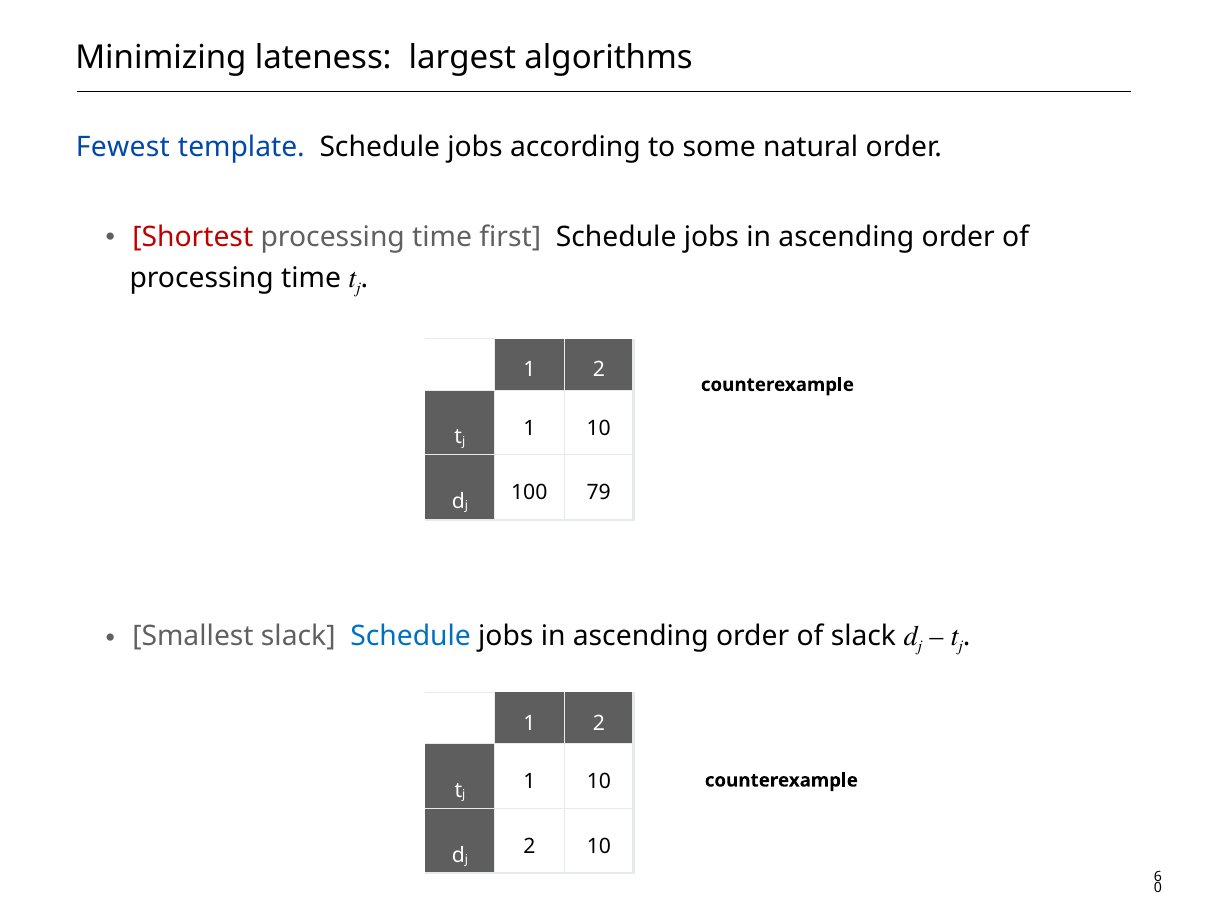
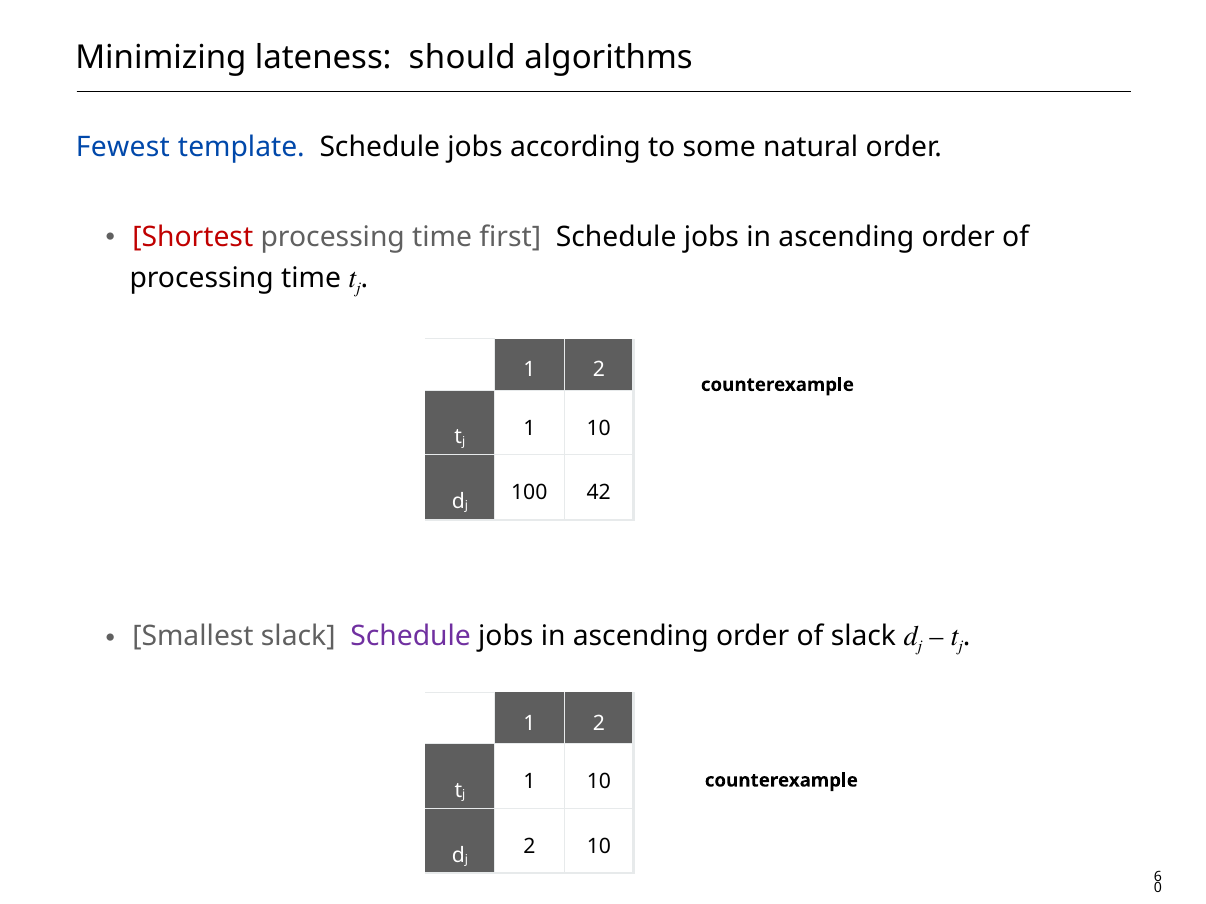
largest: largest -> should
79: 79 -> 42
Schedule at (411, 637) colour: blue -> purple
